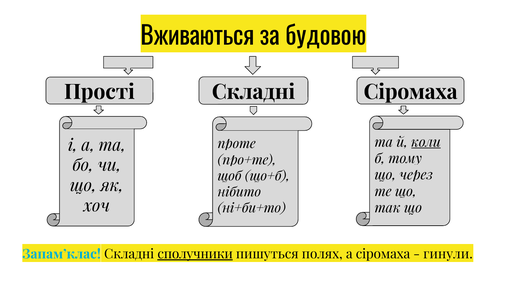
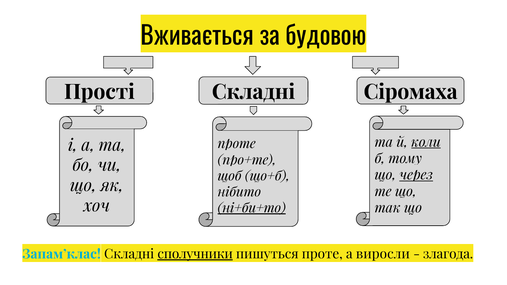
Вживаються: Вживаються -> Вживається
через underline: none -> present
ні+би+то underline: none -> present
пишуться полях: полях -> проте
а сіромаха: сіромаха -> виросли
гинули: гинули -> злагода
